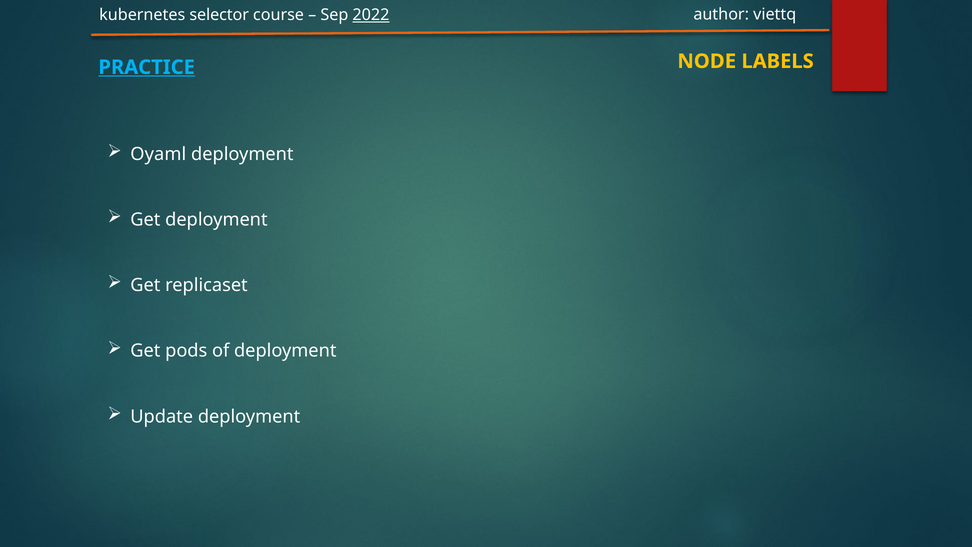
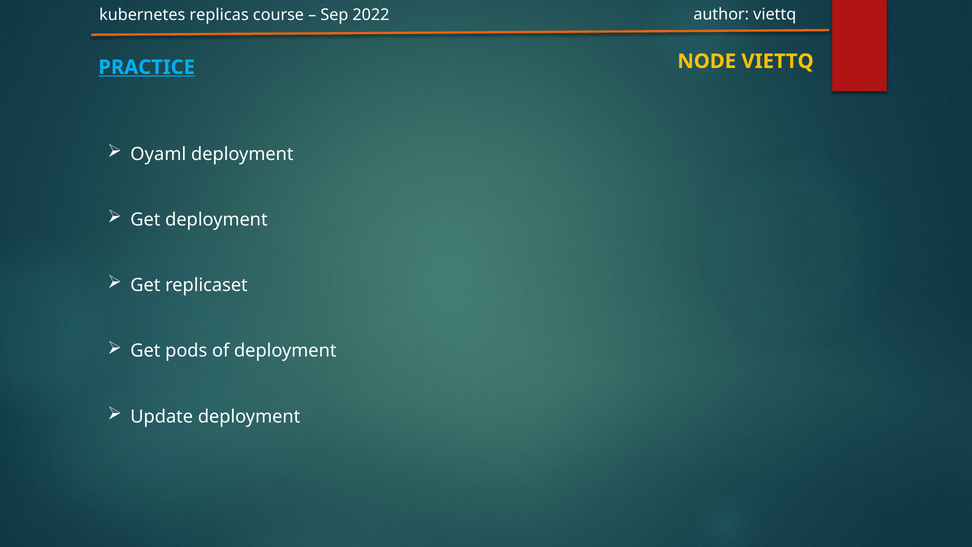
selector: selector -> replicas
2022 underline: present -> none
NODE LABELS: LABELS -> VIETTQ
